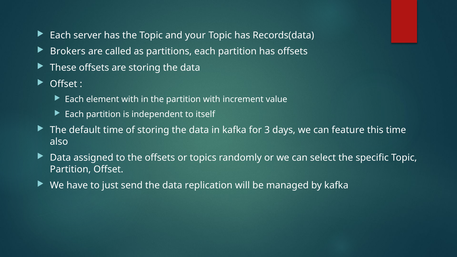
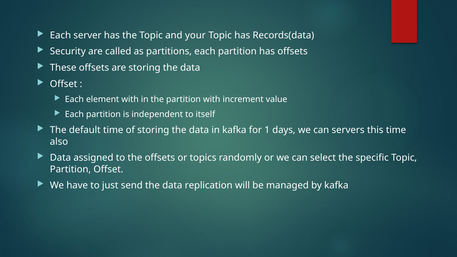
Brokers: Brokers -> Security
3: 3 -> 1
feature: feature -> servers
